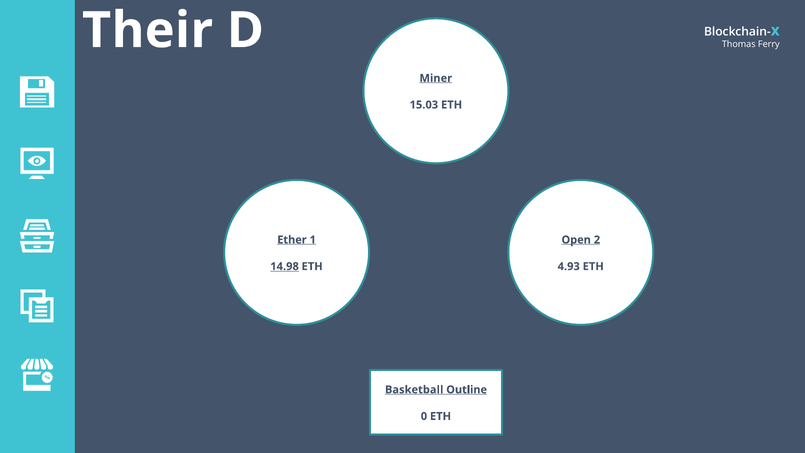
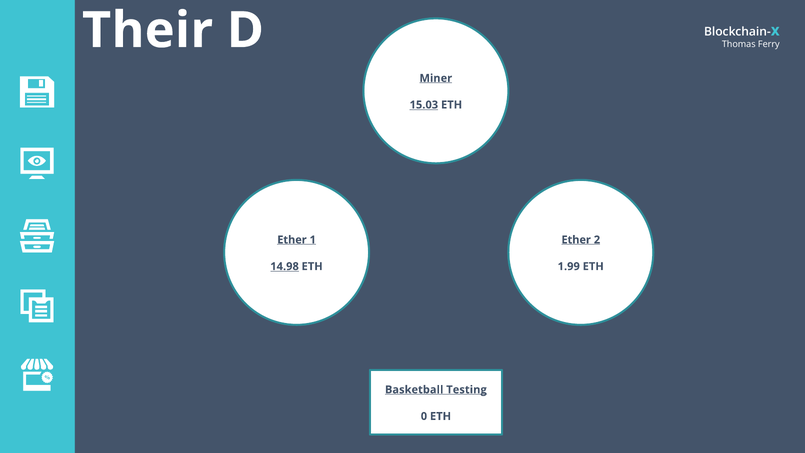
15.03 underline: none -> present
Open at (576, 240): Open -> Ether
4.93: 4.93 -> 1.99
Outline: Outline -> Testing
